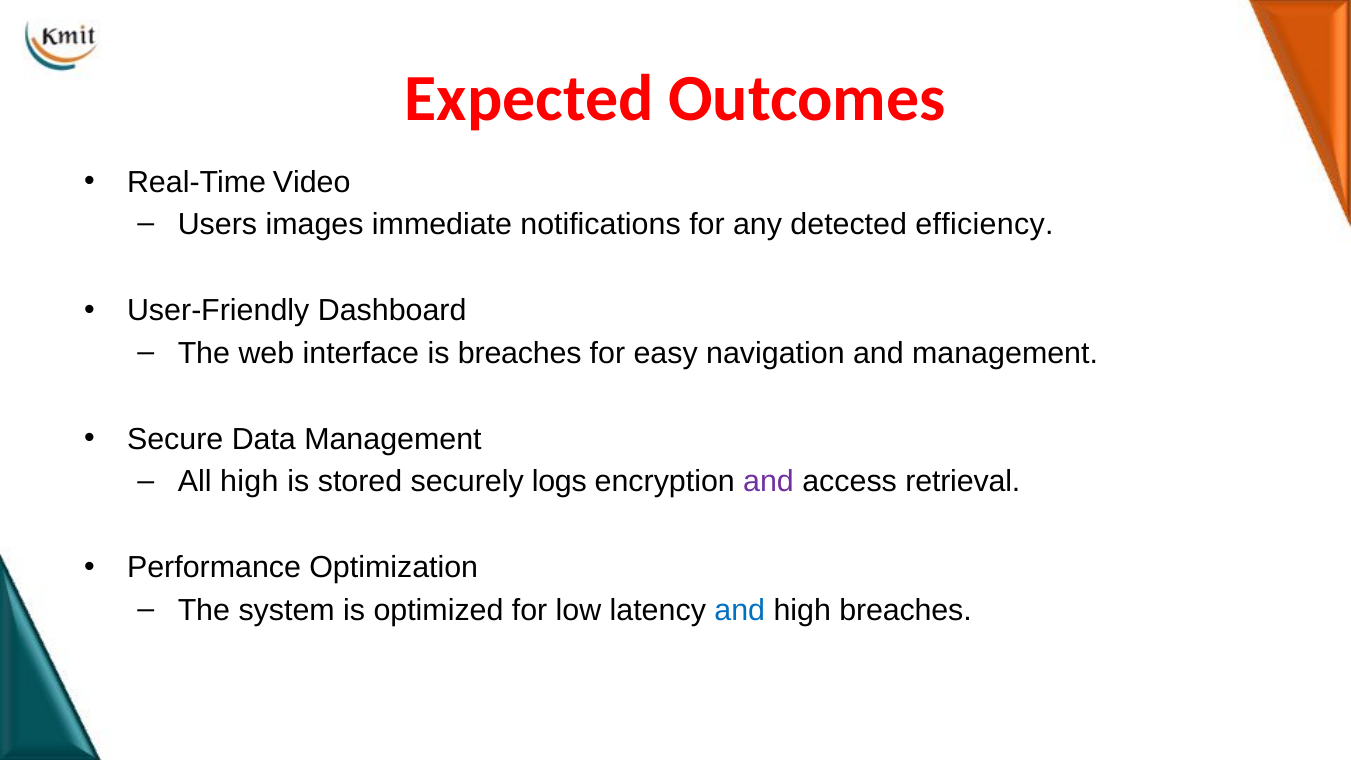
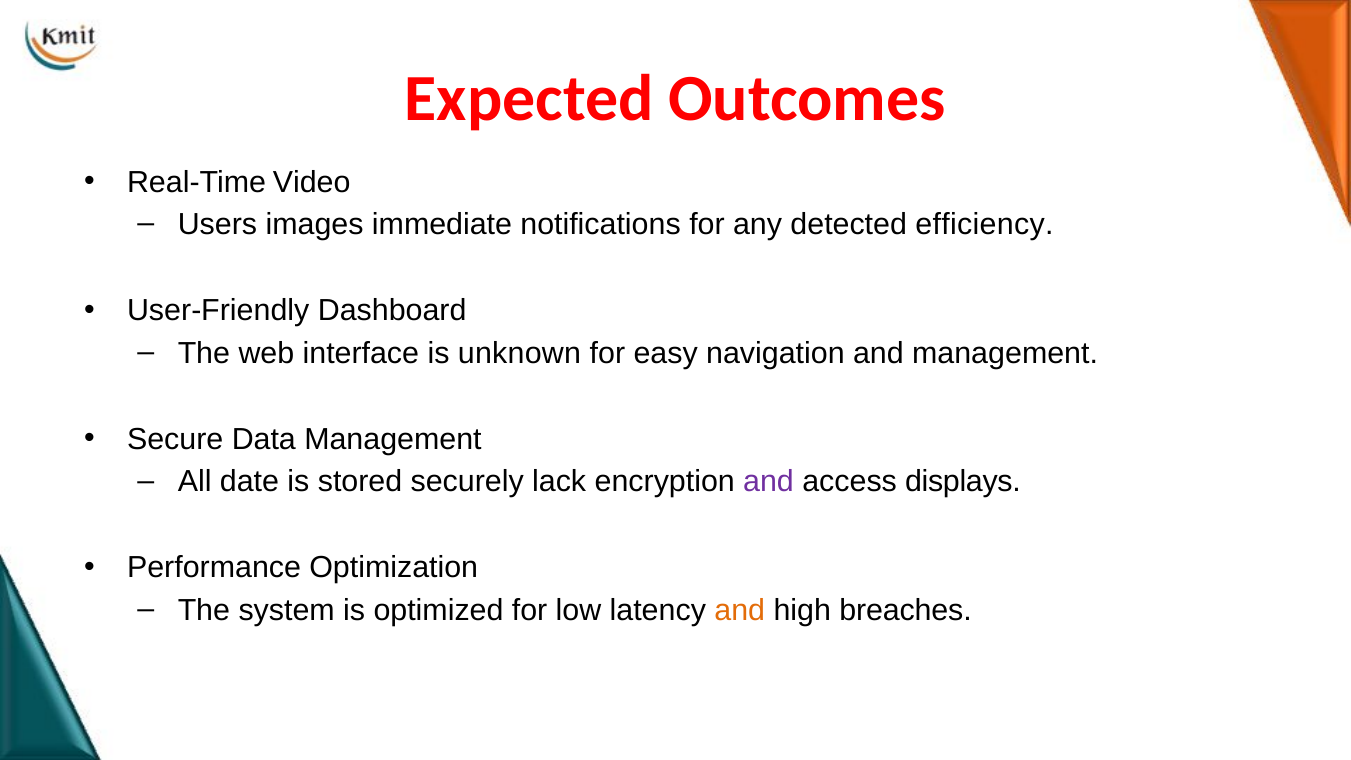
is breaches: breaches -> unknown
All high: high -> date
logs: logs -> lack
retrieval: retrieval -> displays
and at (740, 610) colour: blue -> orange
